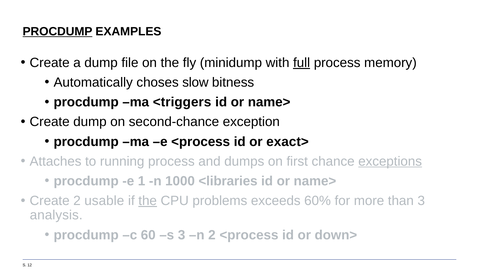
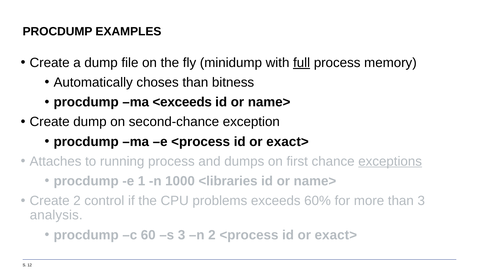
PROCDUMP at (57, 32) underline: present -> none
choses slow: slow -> than
<triggers: <triggers -> <exceeds
usable: usable -> control
the at (148, 200) underline: present -> none
down> at (336, 234): down> -> exact>
